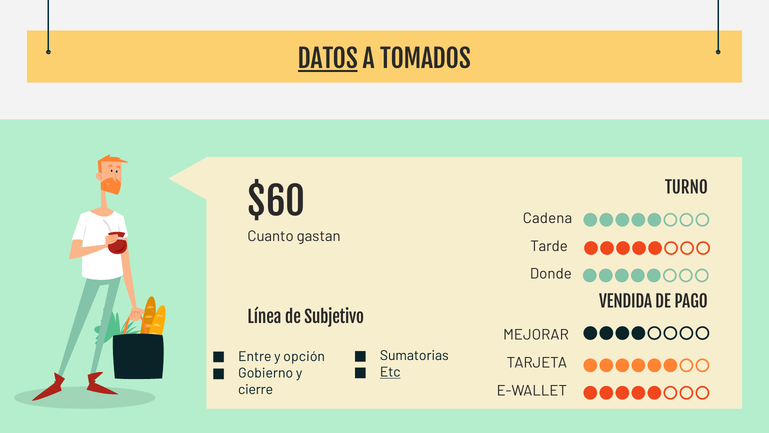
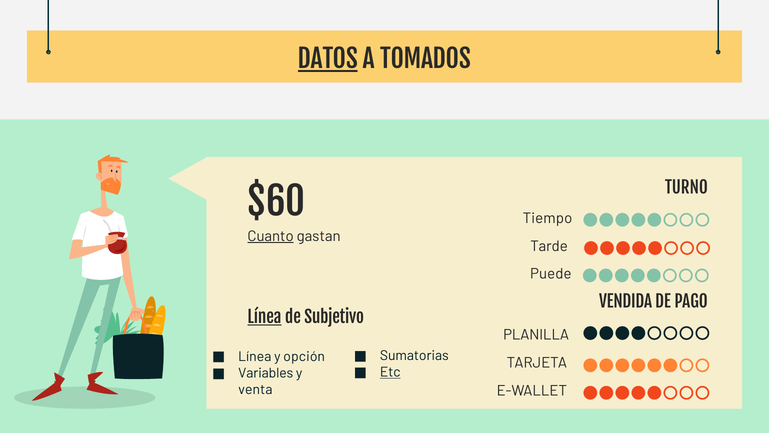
Cadena: Cadena -> Tiempo
Cuanto underline: none -> present
Donde: Donde -> Puede
Línea at (264, 317) underline: none -> present
MEJORAR: MEJORAR -> PLANILLA
Entre at (255, 356): Entre -> Línea
Gobierno: Gobierno -> Variables
cierre: cierre -> venta
